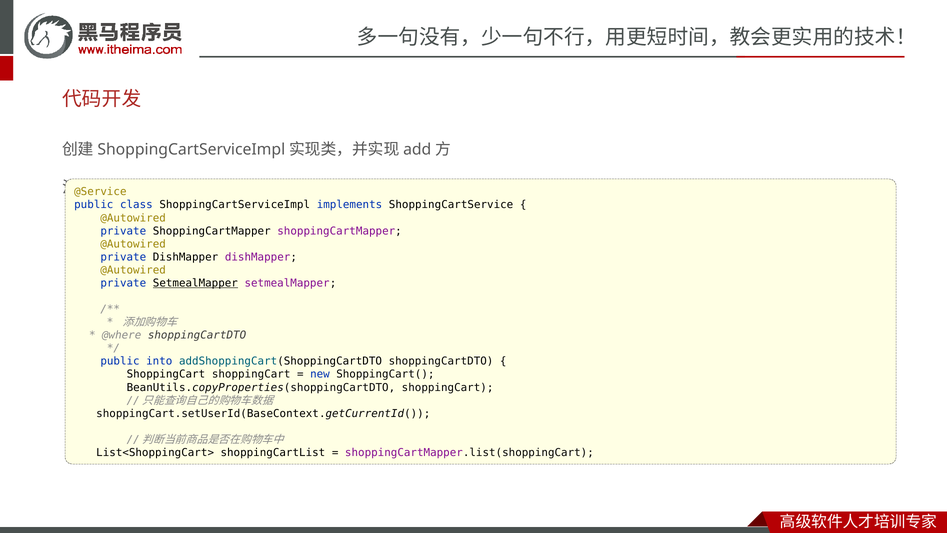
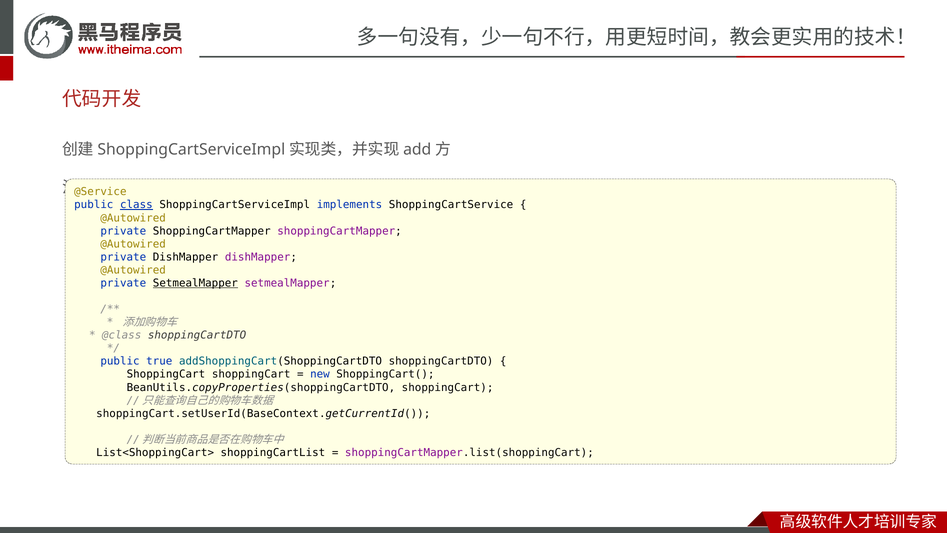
class underline: none -> present
@where: @where -> @class
into: into -> true
